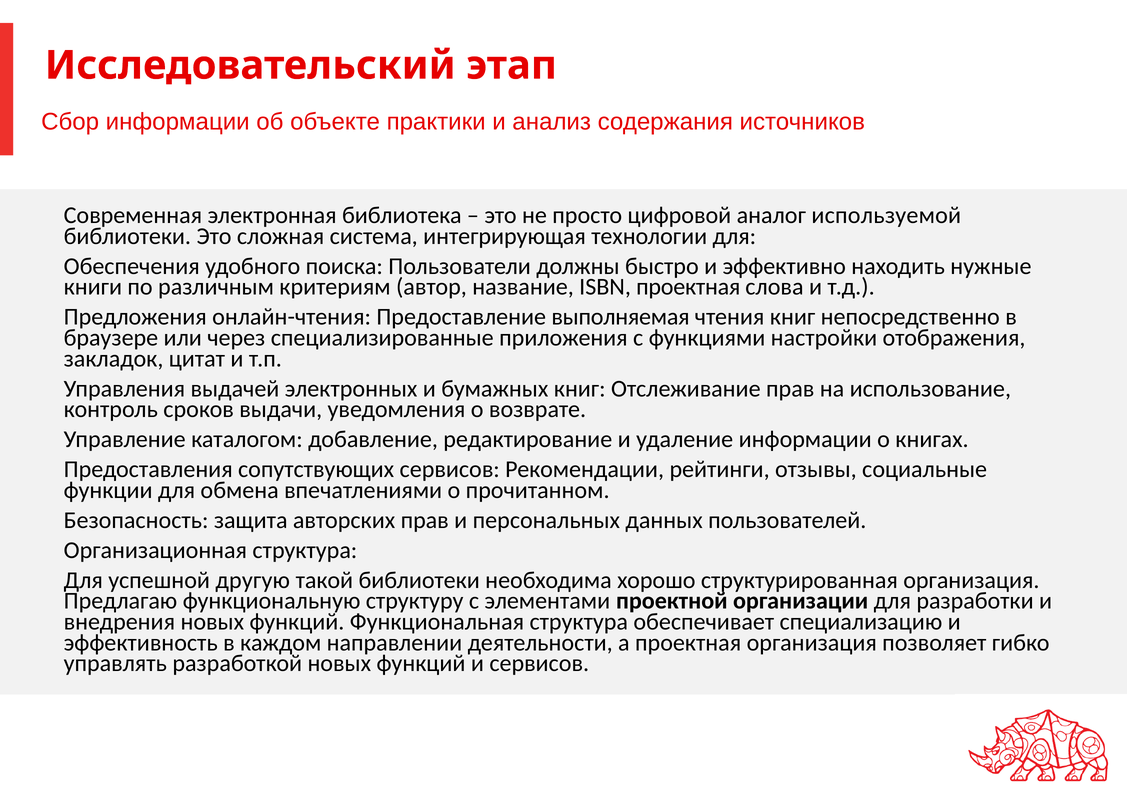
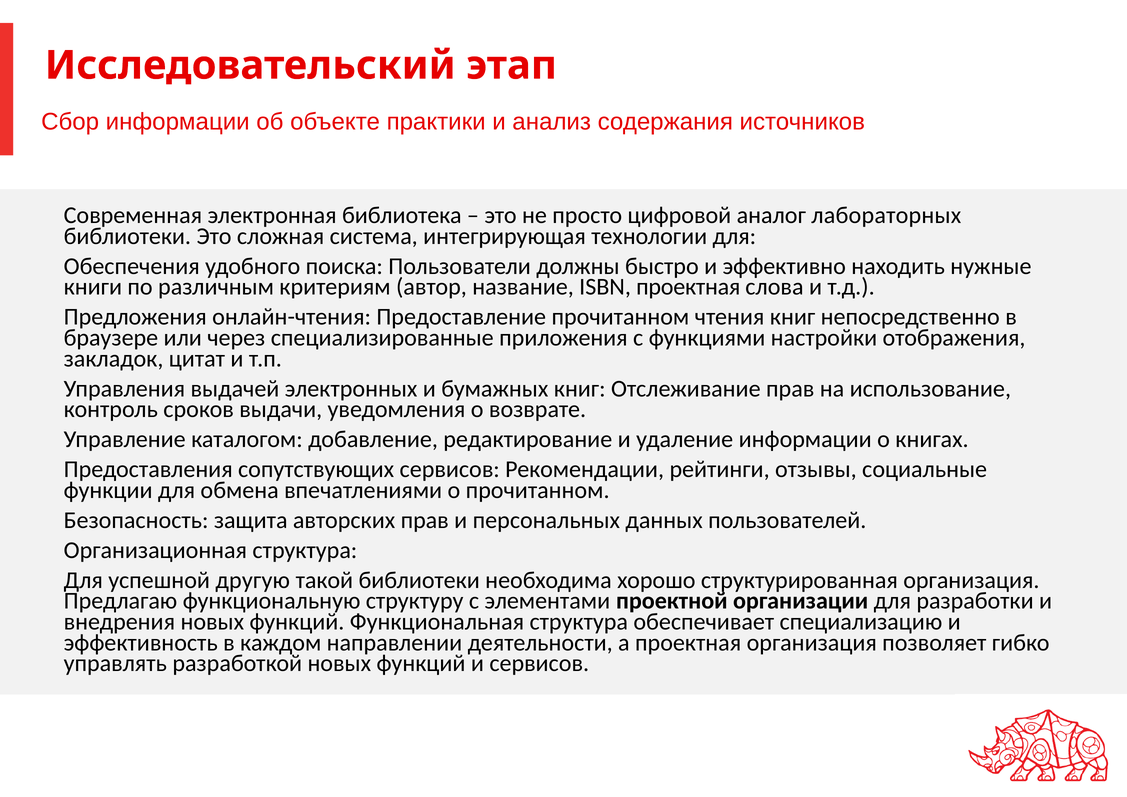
используемой: используемой -> лабораторных
Предоставление выполняемая: выполняемая -> прочитанном
